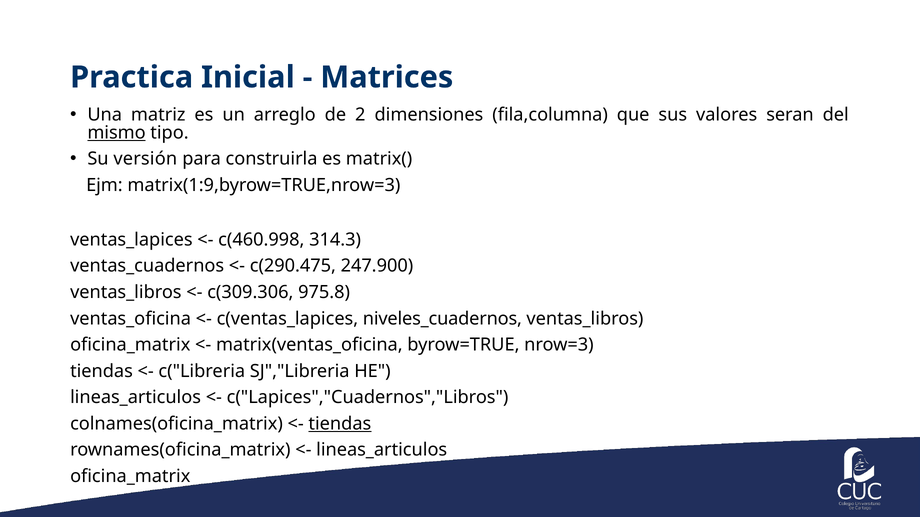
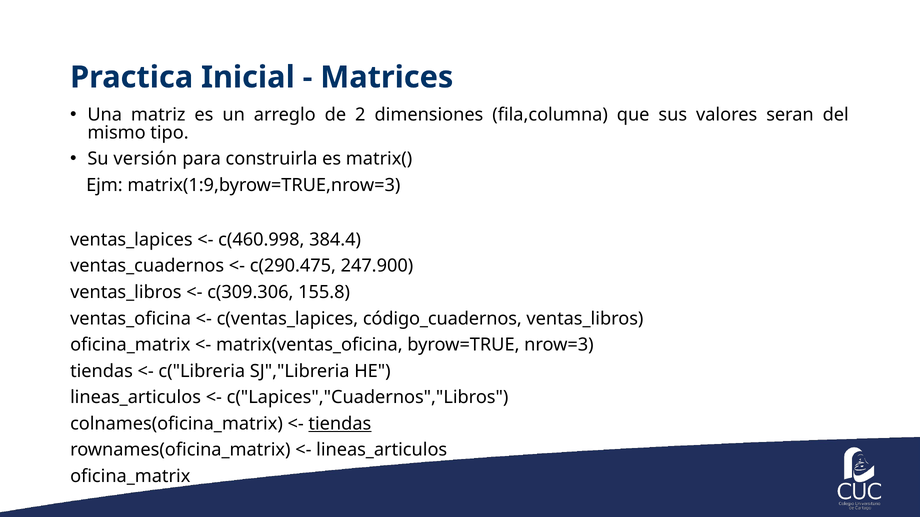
mismo underline: present -> none
314.3: 314.3 -> 384.4
975.8: 975.8 -> 155.8
niveles_cuadernos: niveles_cuadernos -> código_cuadernos
